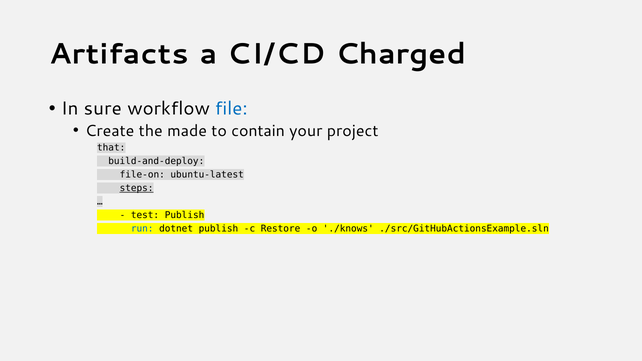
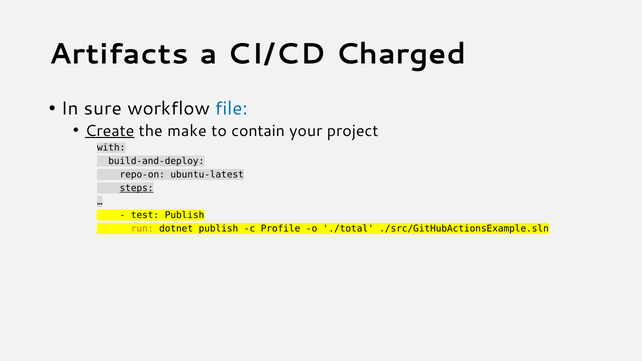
Create underline: none -> present
made: made -> make
that: that -> with
file-on: file-on -> repo-on
run colour: blue -> orange
Restore: Restore -> Profile
./knows: ./knows -> ./total
